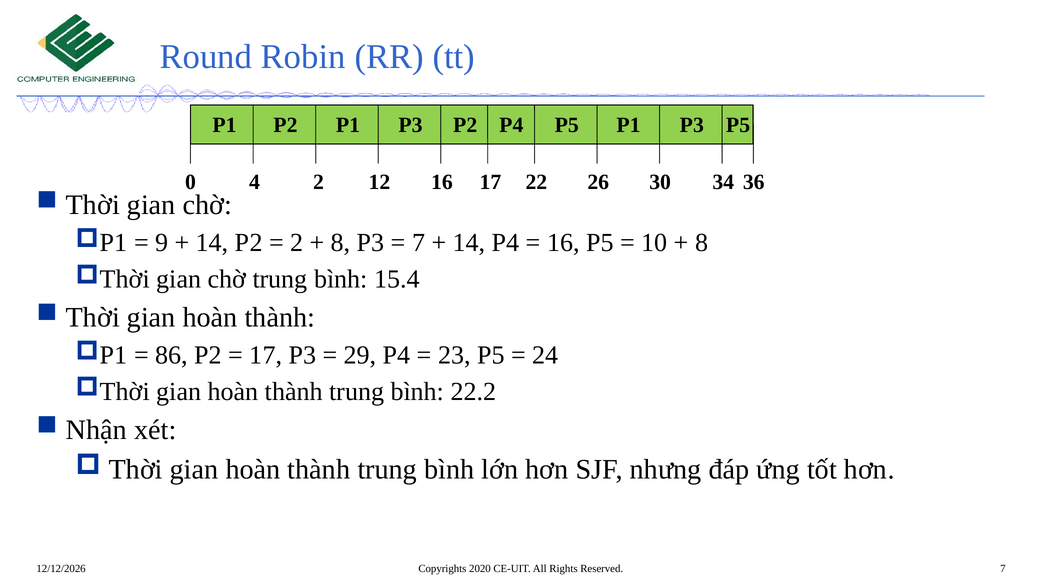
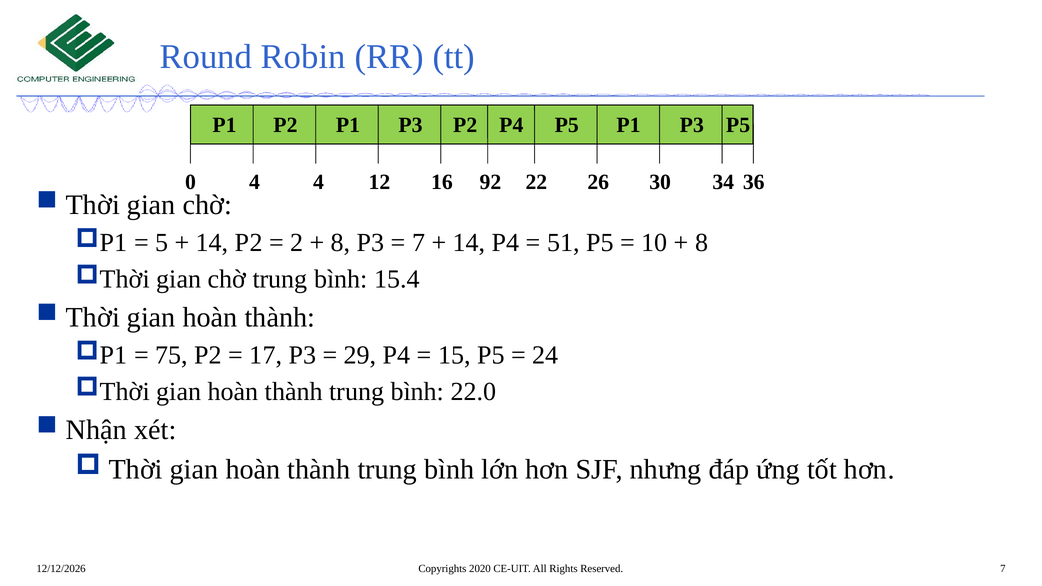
0 2: 2 -> 4
12 17: 17 -> 92
9: 9 -> 5
16 at (563, 243): 16 -> 51
86: 86 -> 75
23: 23 -> 15
22.2: 22.2 -> 22.0
